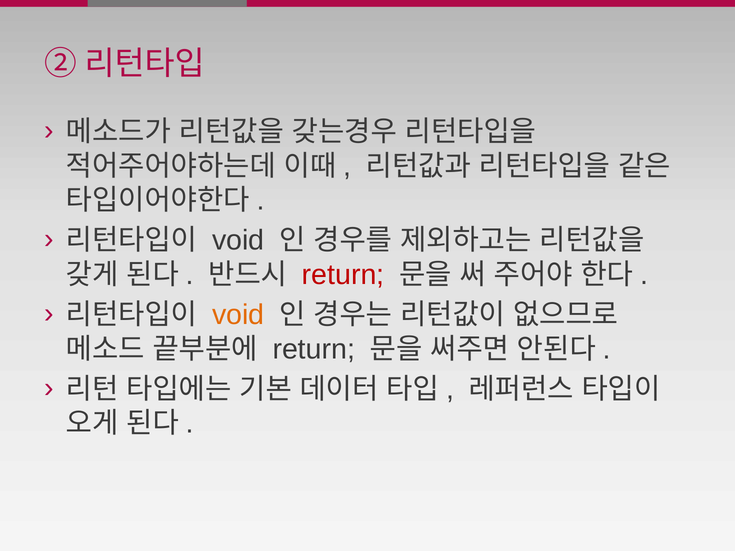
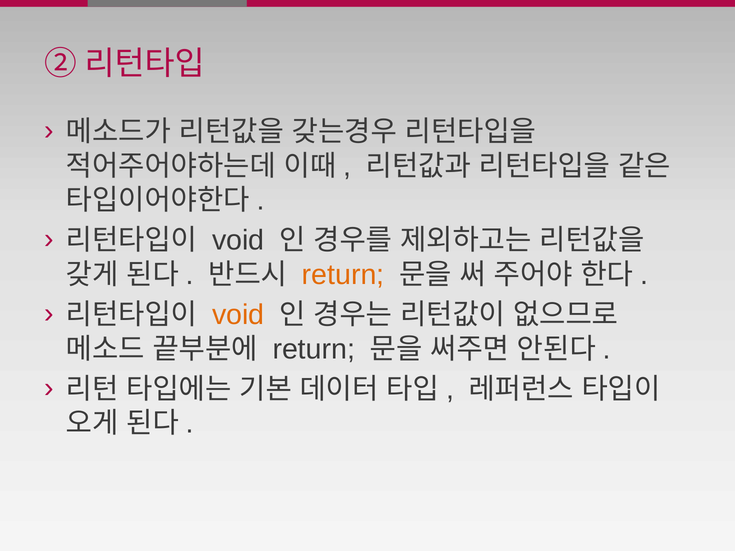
return at (343, 275) colour: red -> orange
